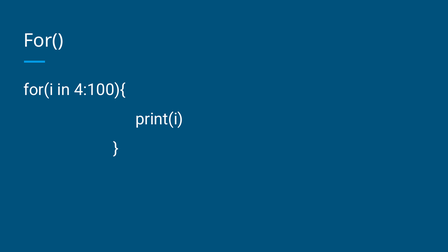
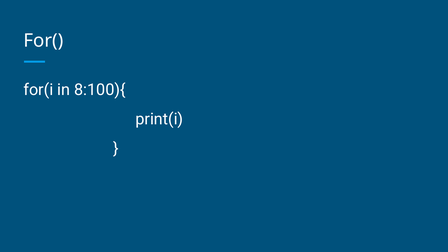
4:100){: 4:100){ -> 8:100){
